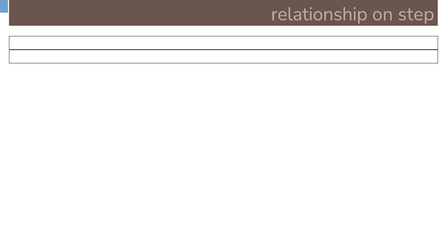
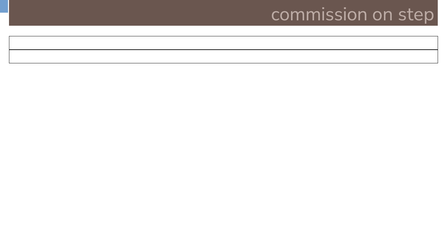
relationship: relationship -> commission
